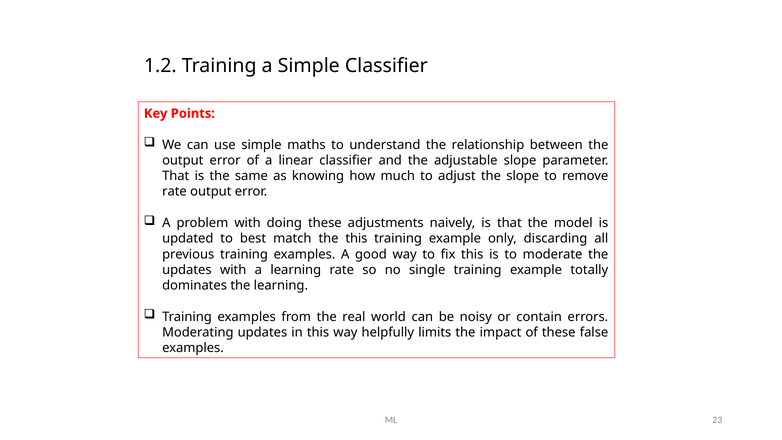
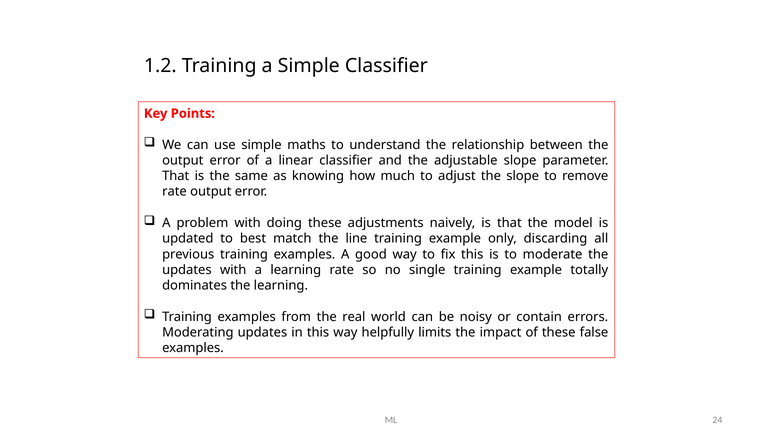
the this: this -> line
23: 23 -> 24
